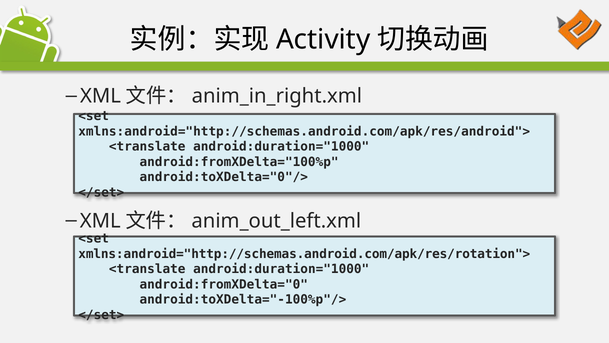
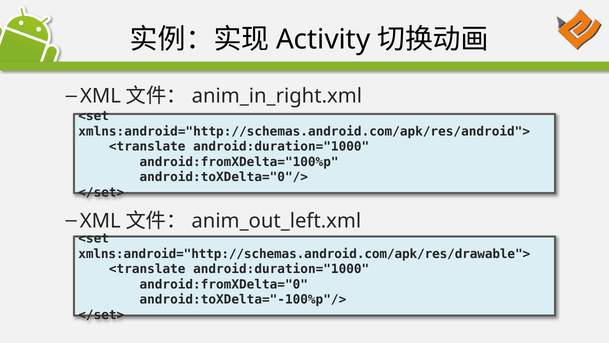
xmlns:android="http://schemas.android.com/apk/res/rotation">: xmlns:android="http://schemas.android.com/apk/res/rotation"> -> xmlns:android="http://schemas.android.com/apk/res/drawable">
